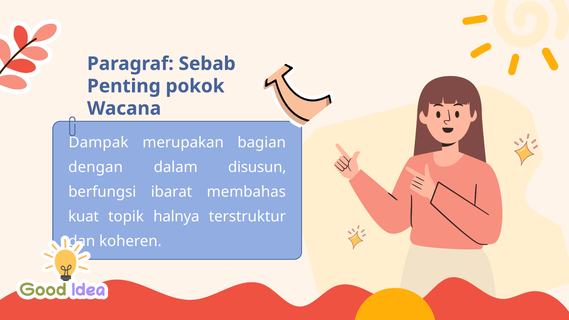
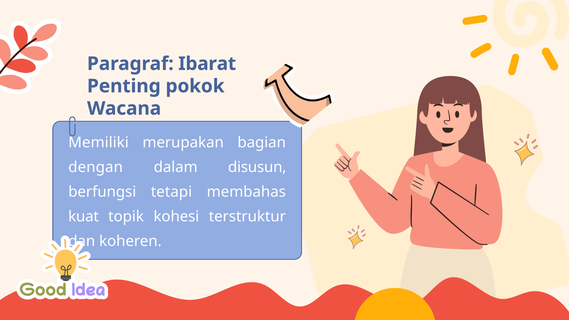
Sebab: Sebab -> Ibarat
Dampak: Dampak -> Memiliki
ibarat: ibarat -> tetapi
halnya: halnya -> kohesi
